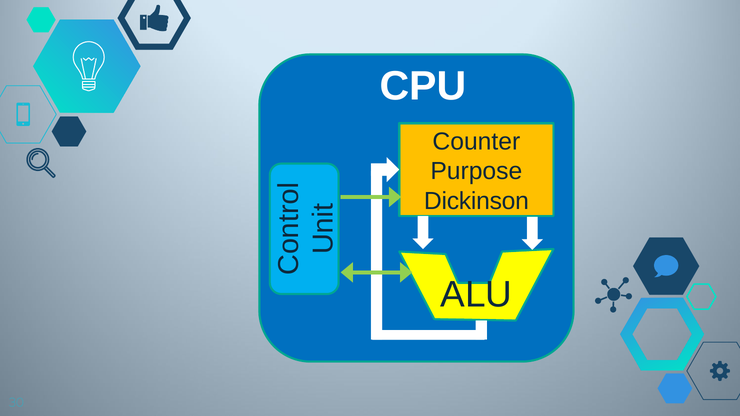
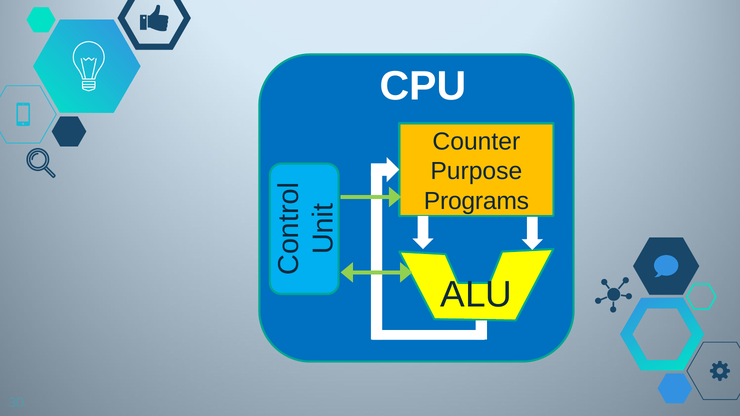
Dickinson: Dickinson -> Programs
